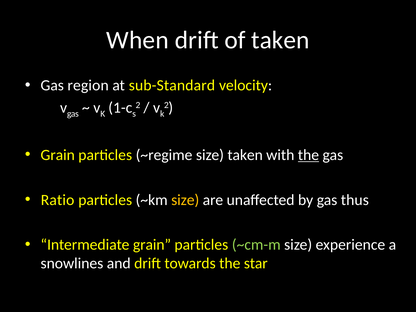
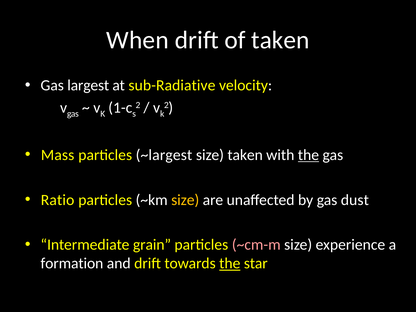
region: region -> largest
sub-Standard: sub-Standard -> sub-Radiative
Grain at (58, 155): Grain -> Mass
~regime: ~regime -> ~largest
thus: thus -> dust
~cm-m colour: light green -> pink
snowlines: snowlines -> formation
the at (230, 263) underline: none -> present
